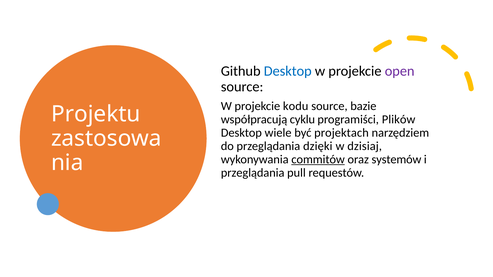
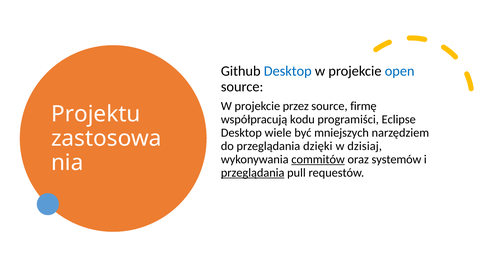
open colour: purple -> blue
kodu: kodu -> przez
bazie: bazie -> firmę
cyklu: cyklu -> kodu
Plików: Plików -> Eclipse
projektach: projektach -> mniejszych
przeglądania at (253, 173) underline: none -> present
